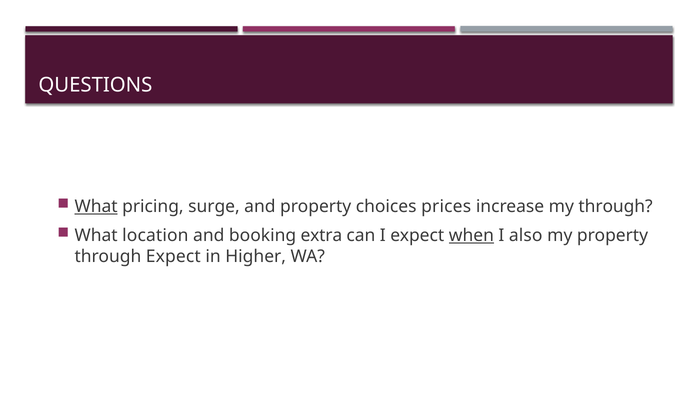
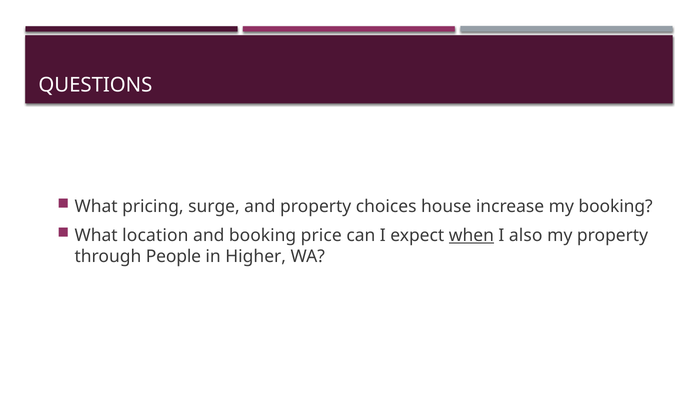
What at (96, 206) underline: present -> none
prices: prices -> house
my through: through -> booking
extra: extra -> price
through Expect: Expect -> People
